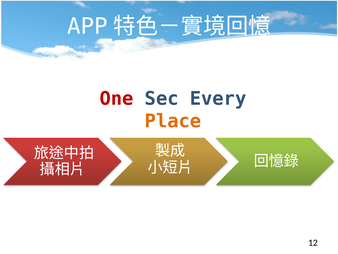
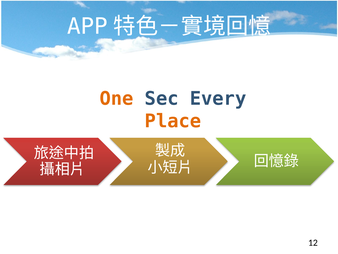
One colour: red -> orange
